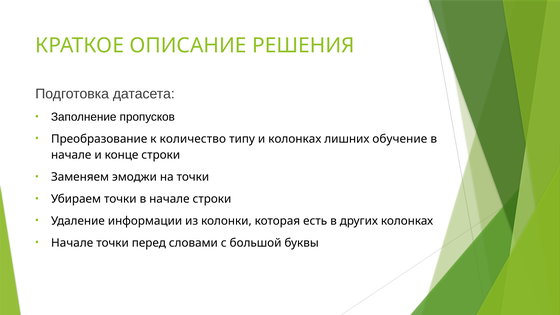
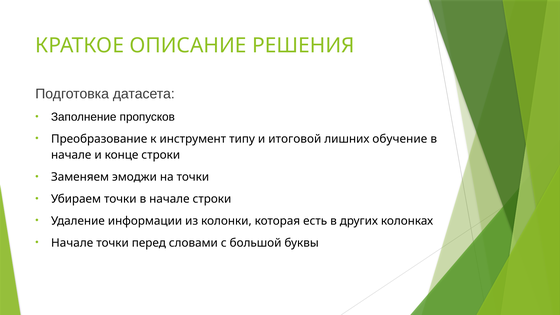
количество: количество -> инструмент
и колонках: колонках -> итоговой
